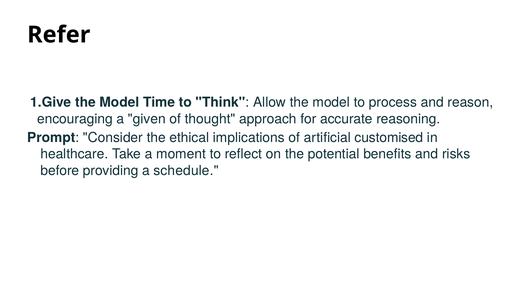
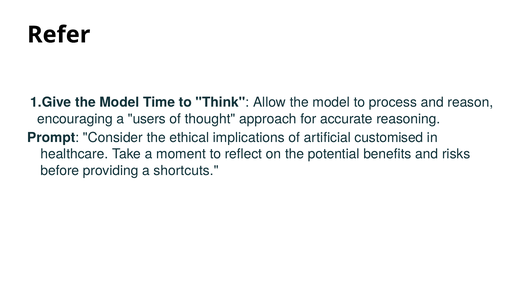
given: given -> users
schedule: schedule -> shortcuts
